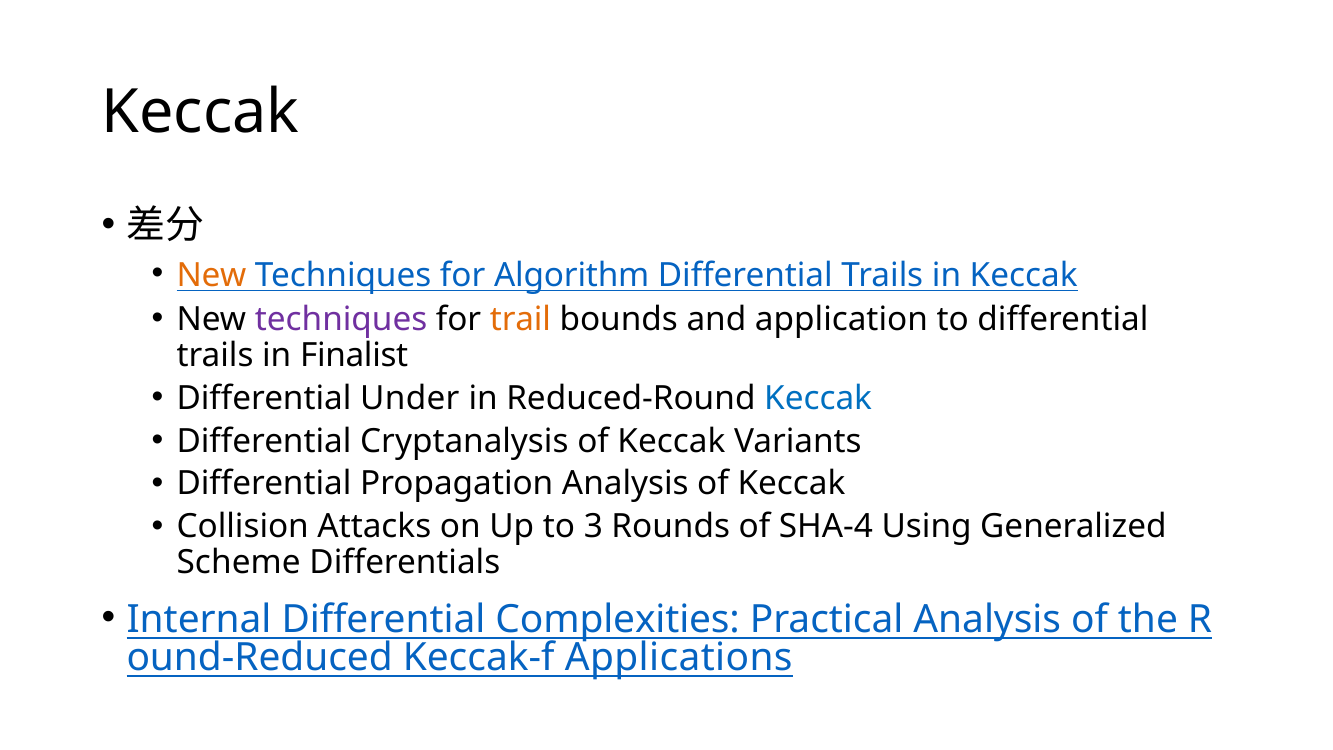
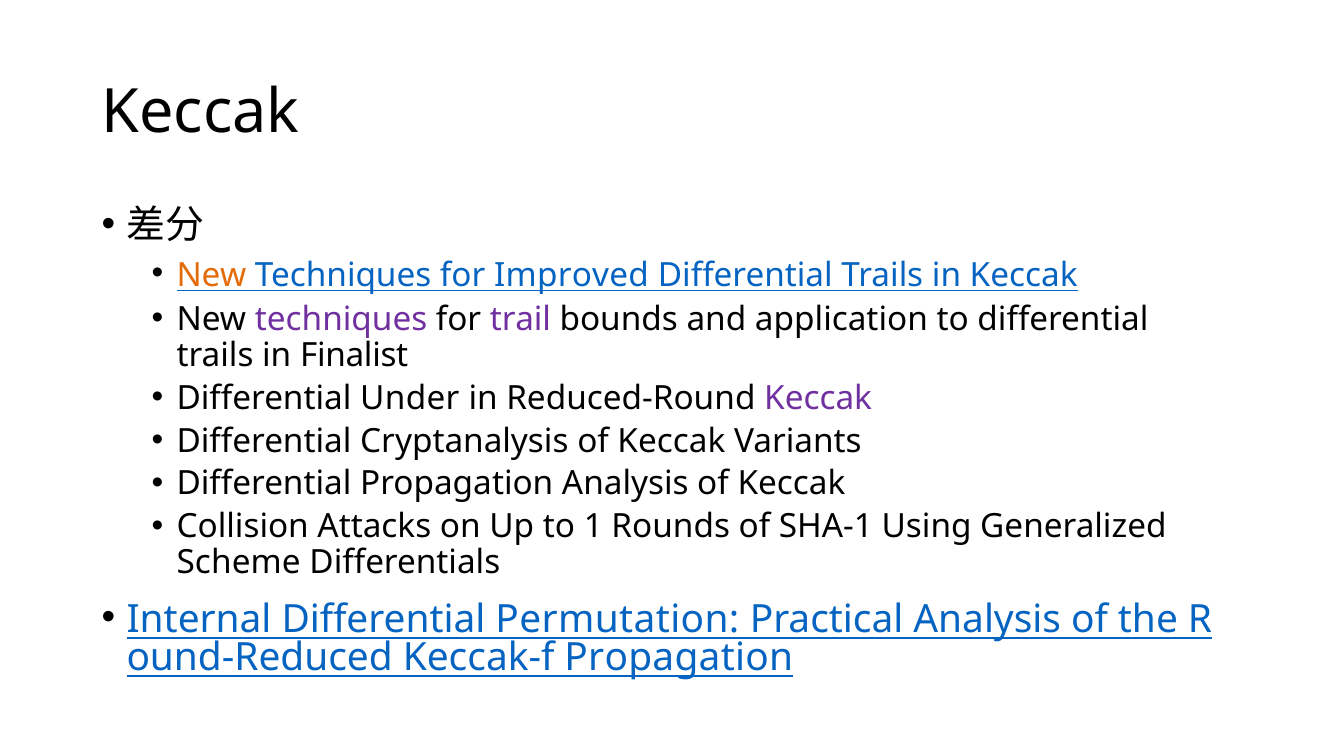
Algorithm: Algorithm -> Improved
trail colour: orange -> purple
Keccak at (818, 398) colour: blue -> purple
3: 3 -> 1
SHA-4: SHA-4 -> SHA-1
Complexities: Complexities -> Permutation
Keccak-f Applications: Applications -> Propagation
